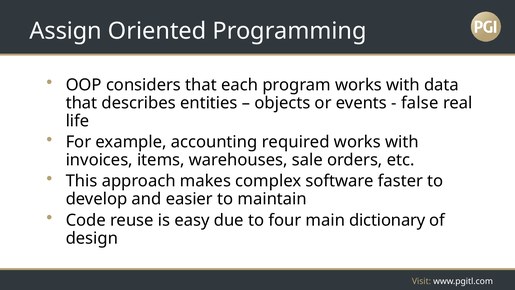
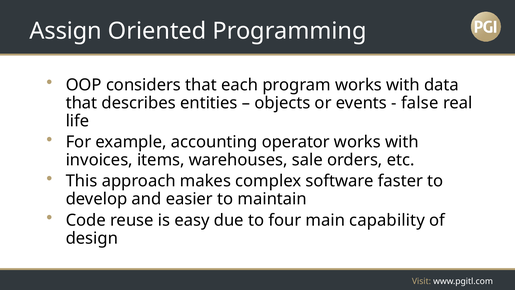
required: required -> operator
dictionary: dictionary -> capability
